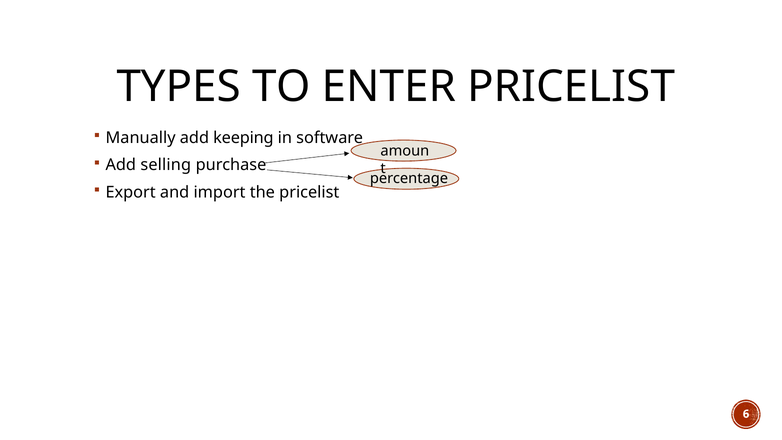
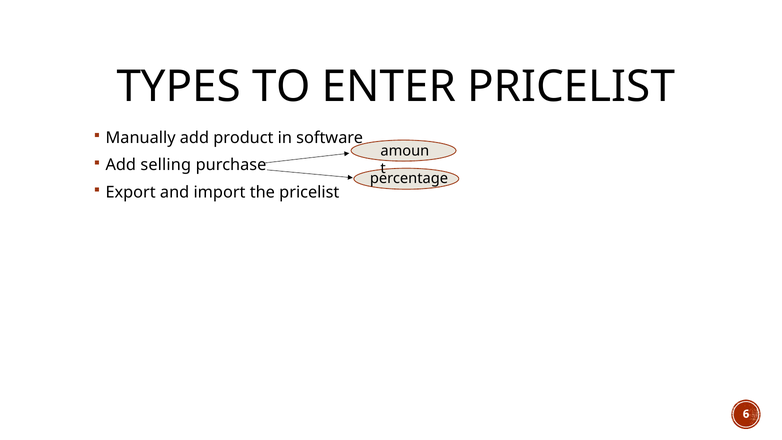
keeping: keeping -> product
